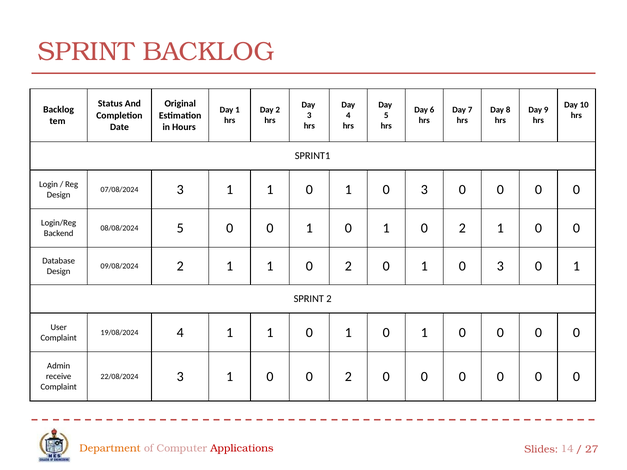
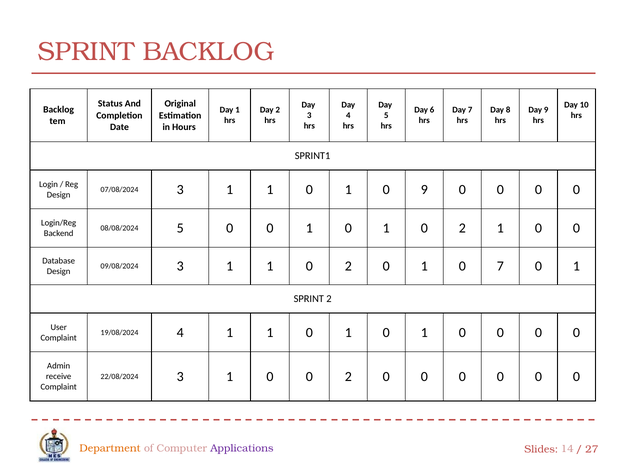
3 at (424, 190): 3 -> 9
09/08/2024 2: 2 -> 3
3 at (500, 266): 3 -> 7
Applications colour: red -> purple
